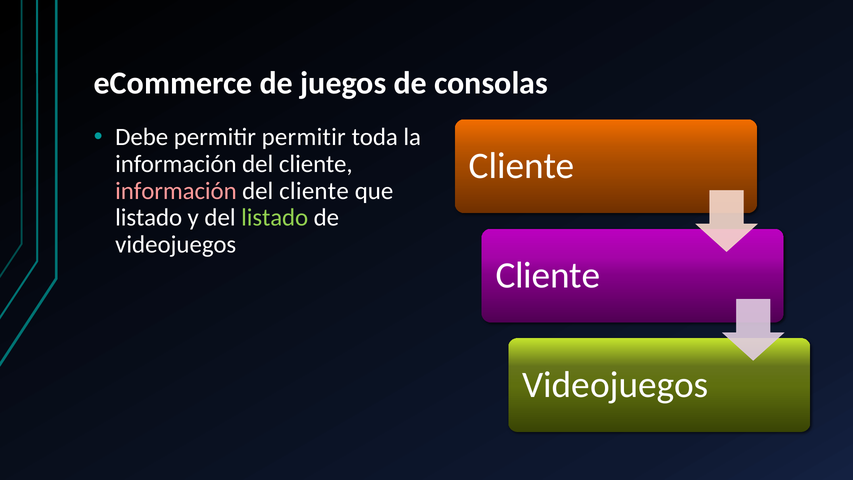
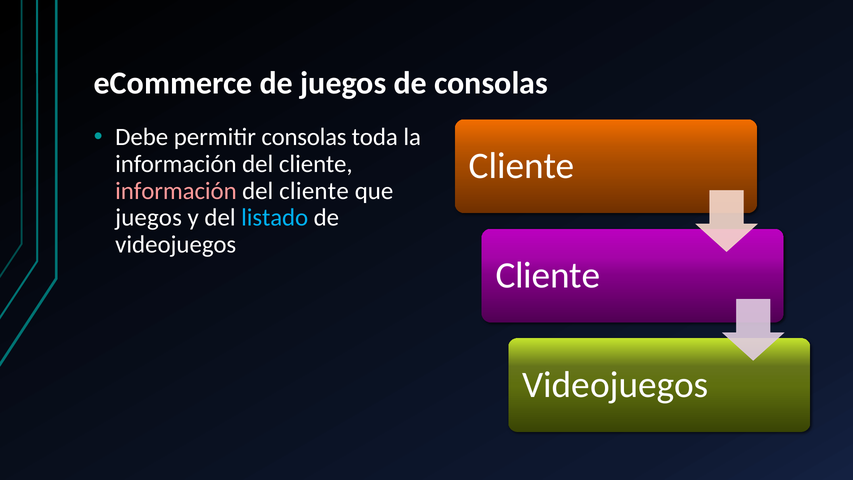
permitir permitir: permitir -> consolas
listado at (149, 218): listado -> juegos
listado at (275, 218) colour: light green -> light blue
